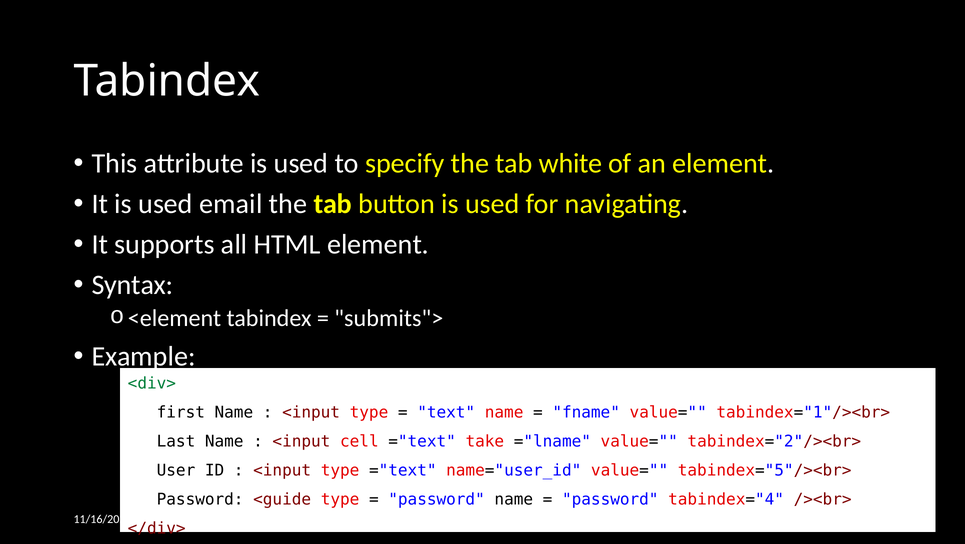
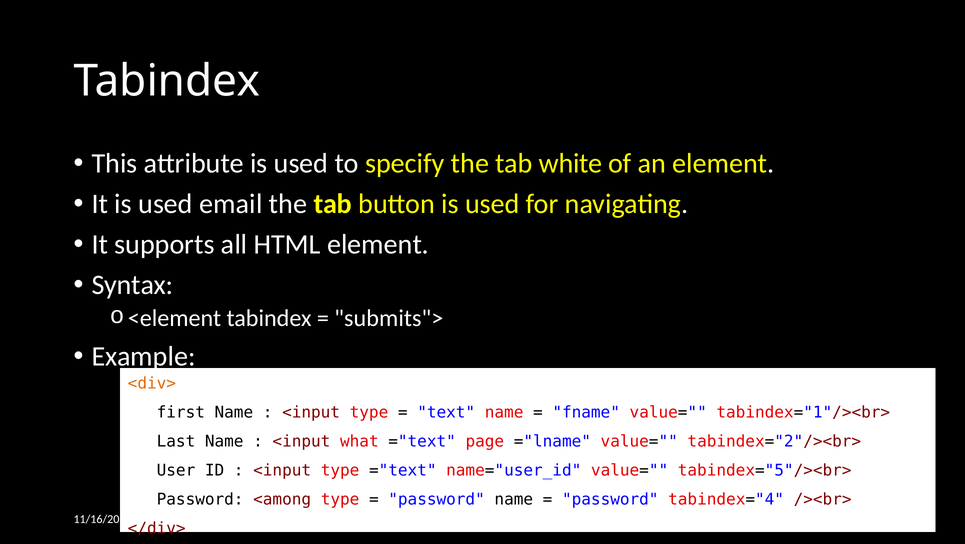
<div> colour: green -> orange
cell: cell -> what
take: take -> page
<guide: <guide -> <among
